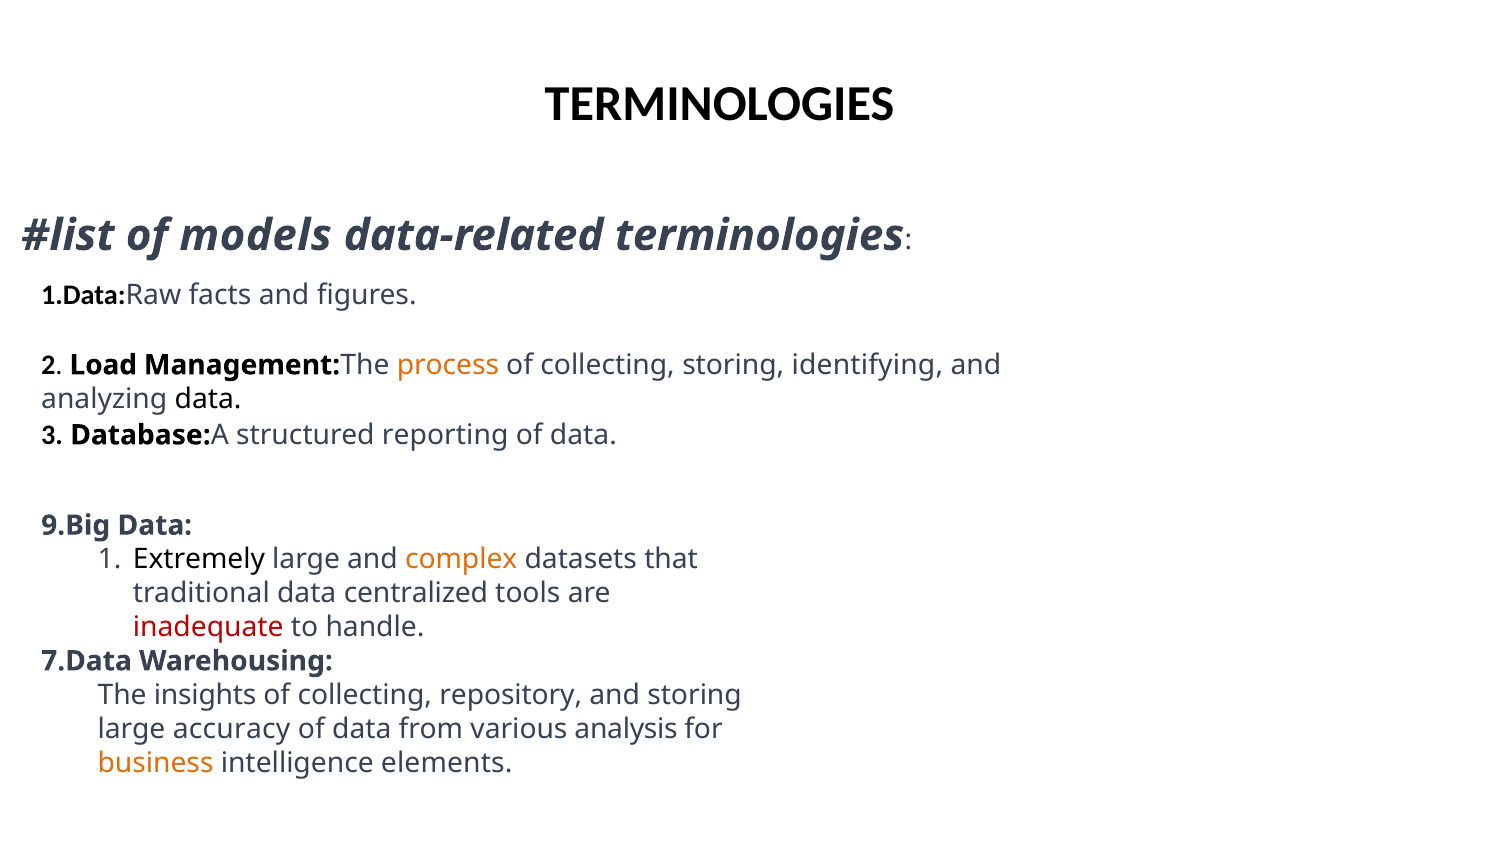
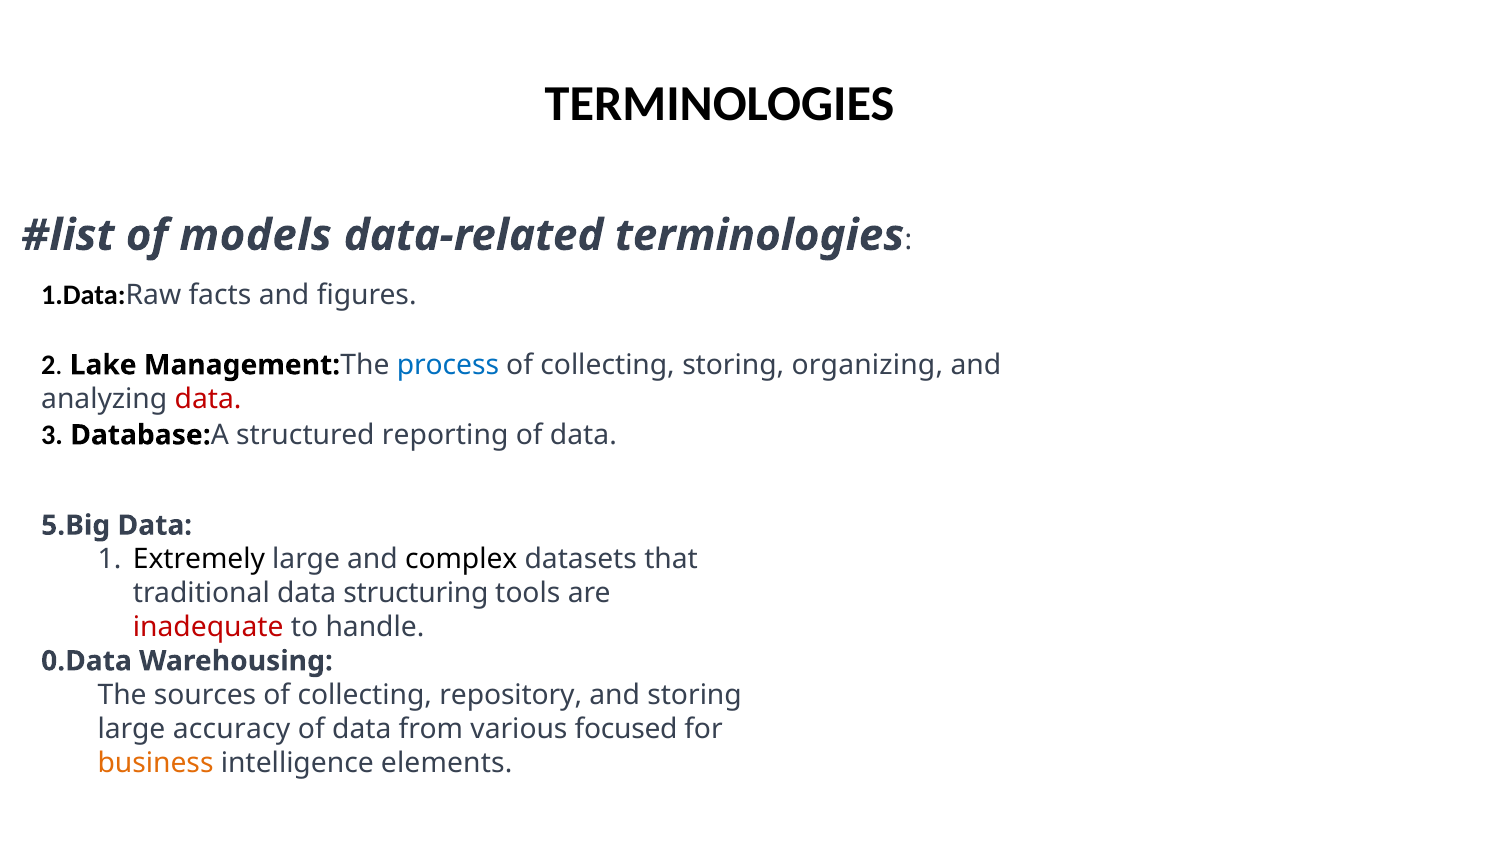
Load: Load -> Lake
process colour: orange -> blue
identifying: identifying -> organizing
data at (208, 399) colour: black -> red
9.Big: 9.Big -> 5.Big
complex colour: orange -> black
centralized: centralized -> structuring
7.Data: 7.Data -> 0.Data
insights: insights -> sources
analysis: analysis -> focused
